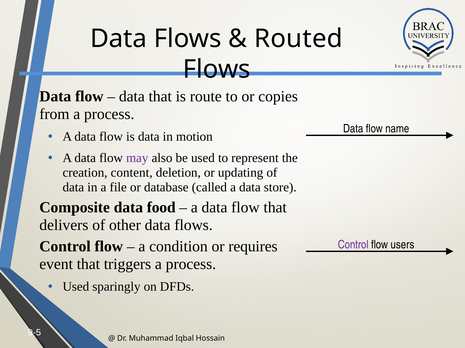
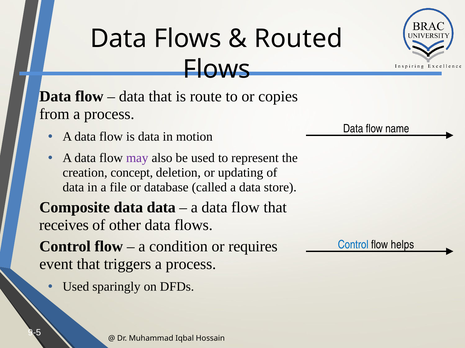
content: content -> concept
data food: food -> data
delivers: delivers -> receives
Control at (353, 245) colour: purple -> blue
users: users -> helps
